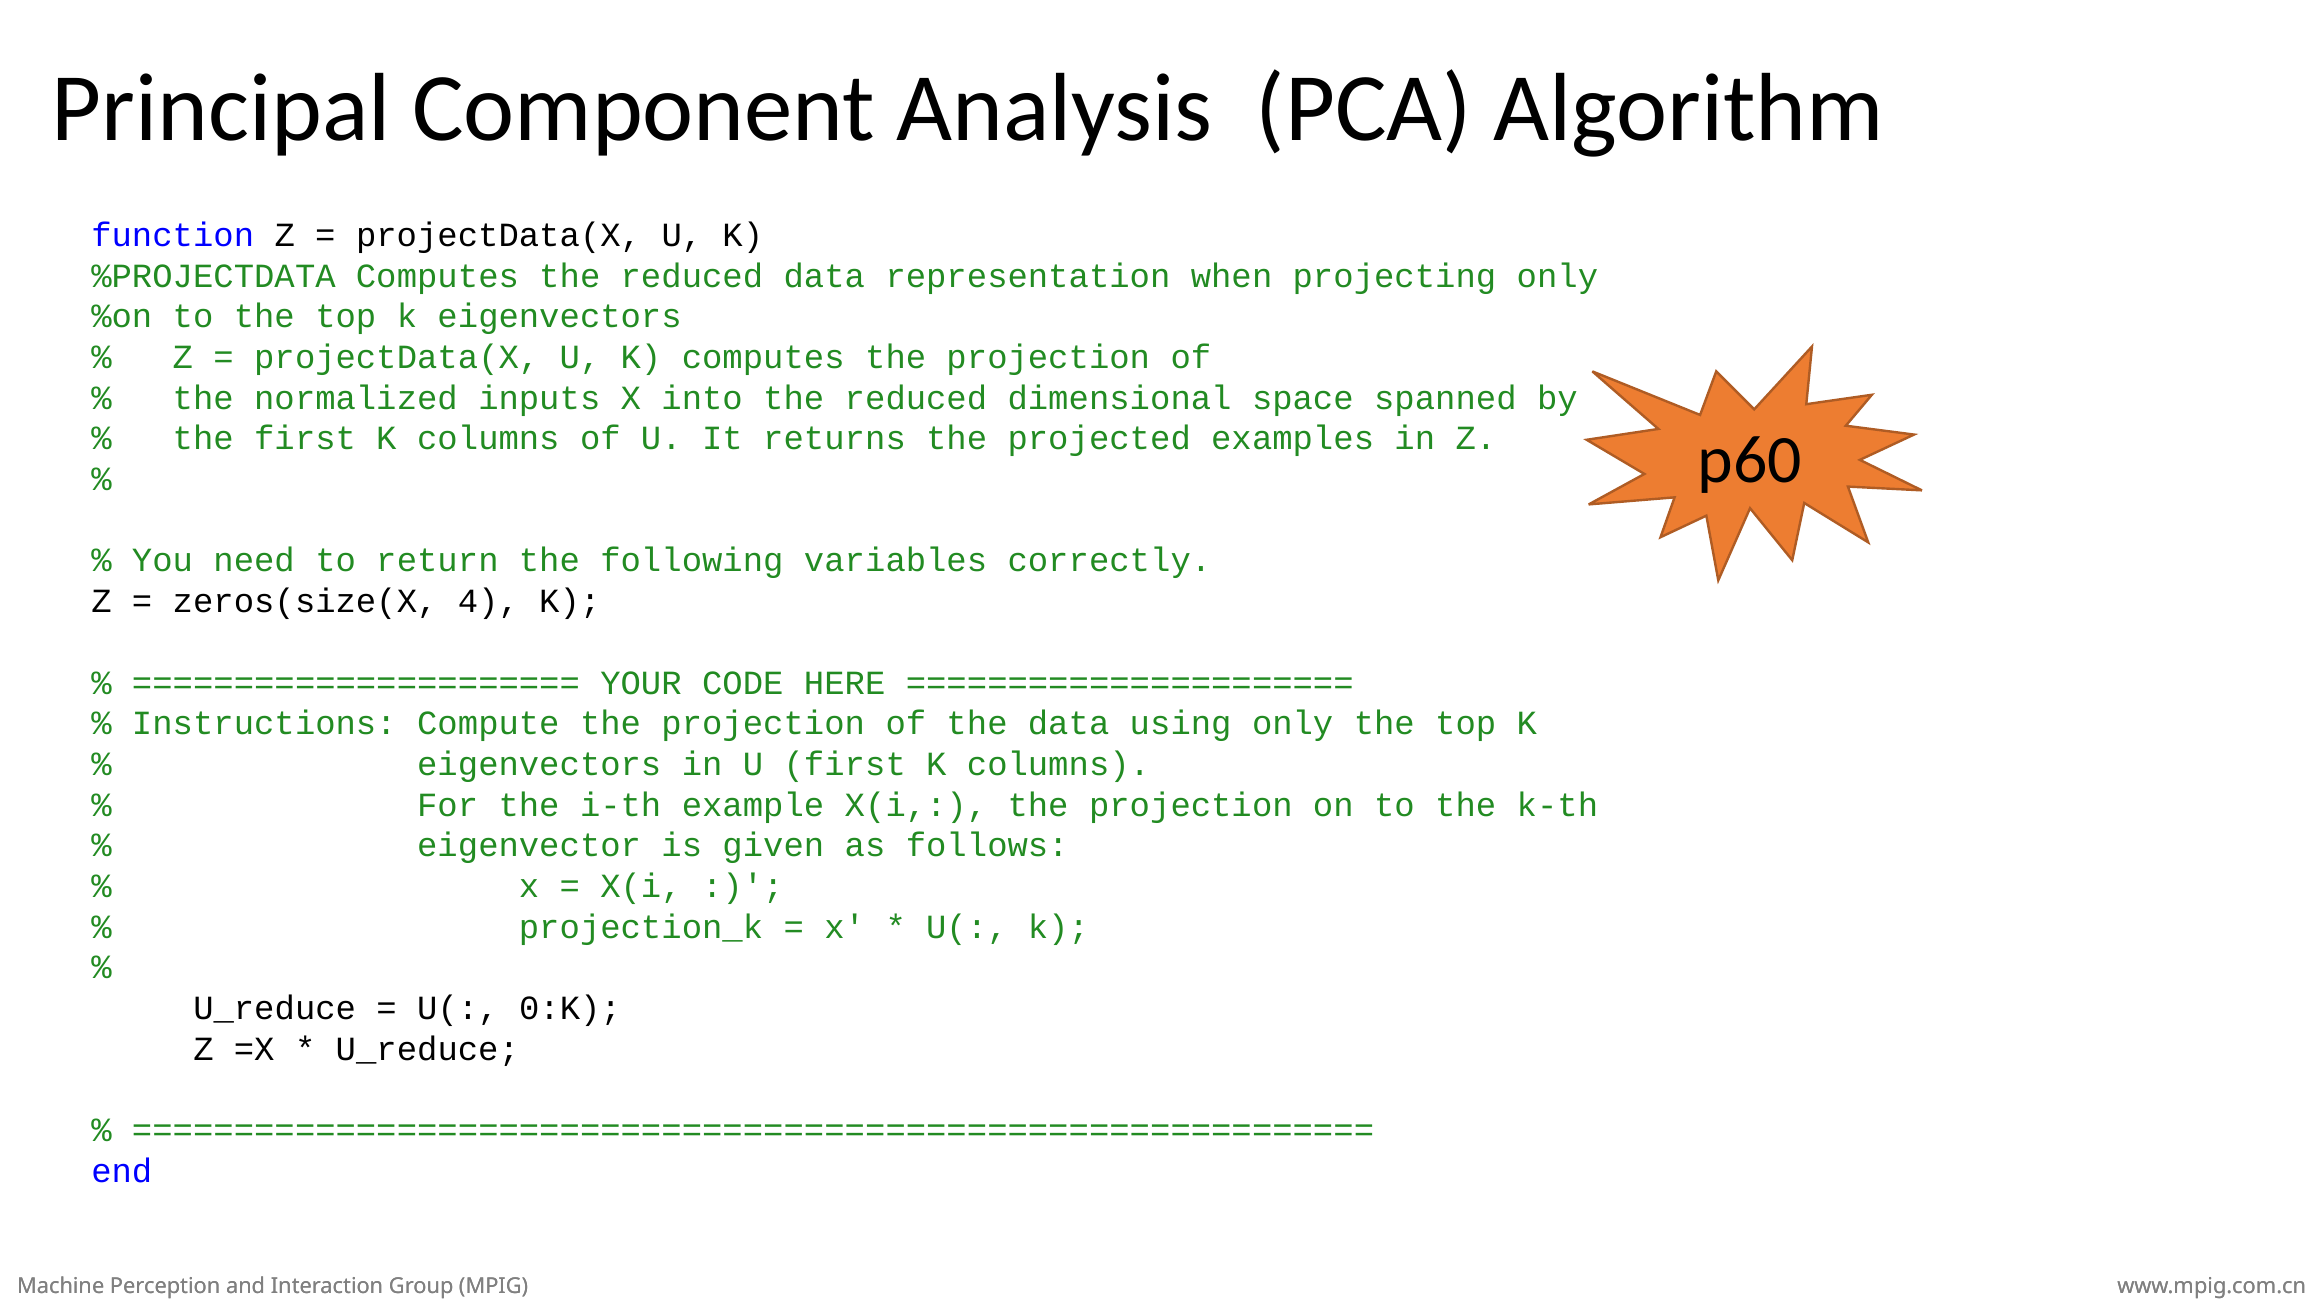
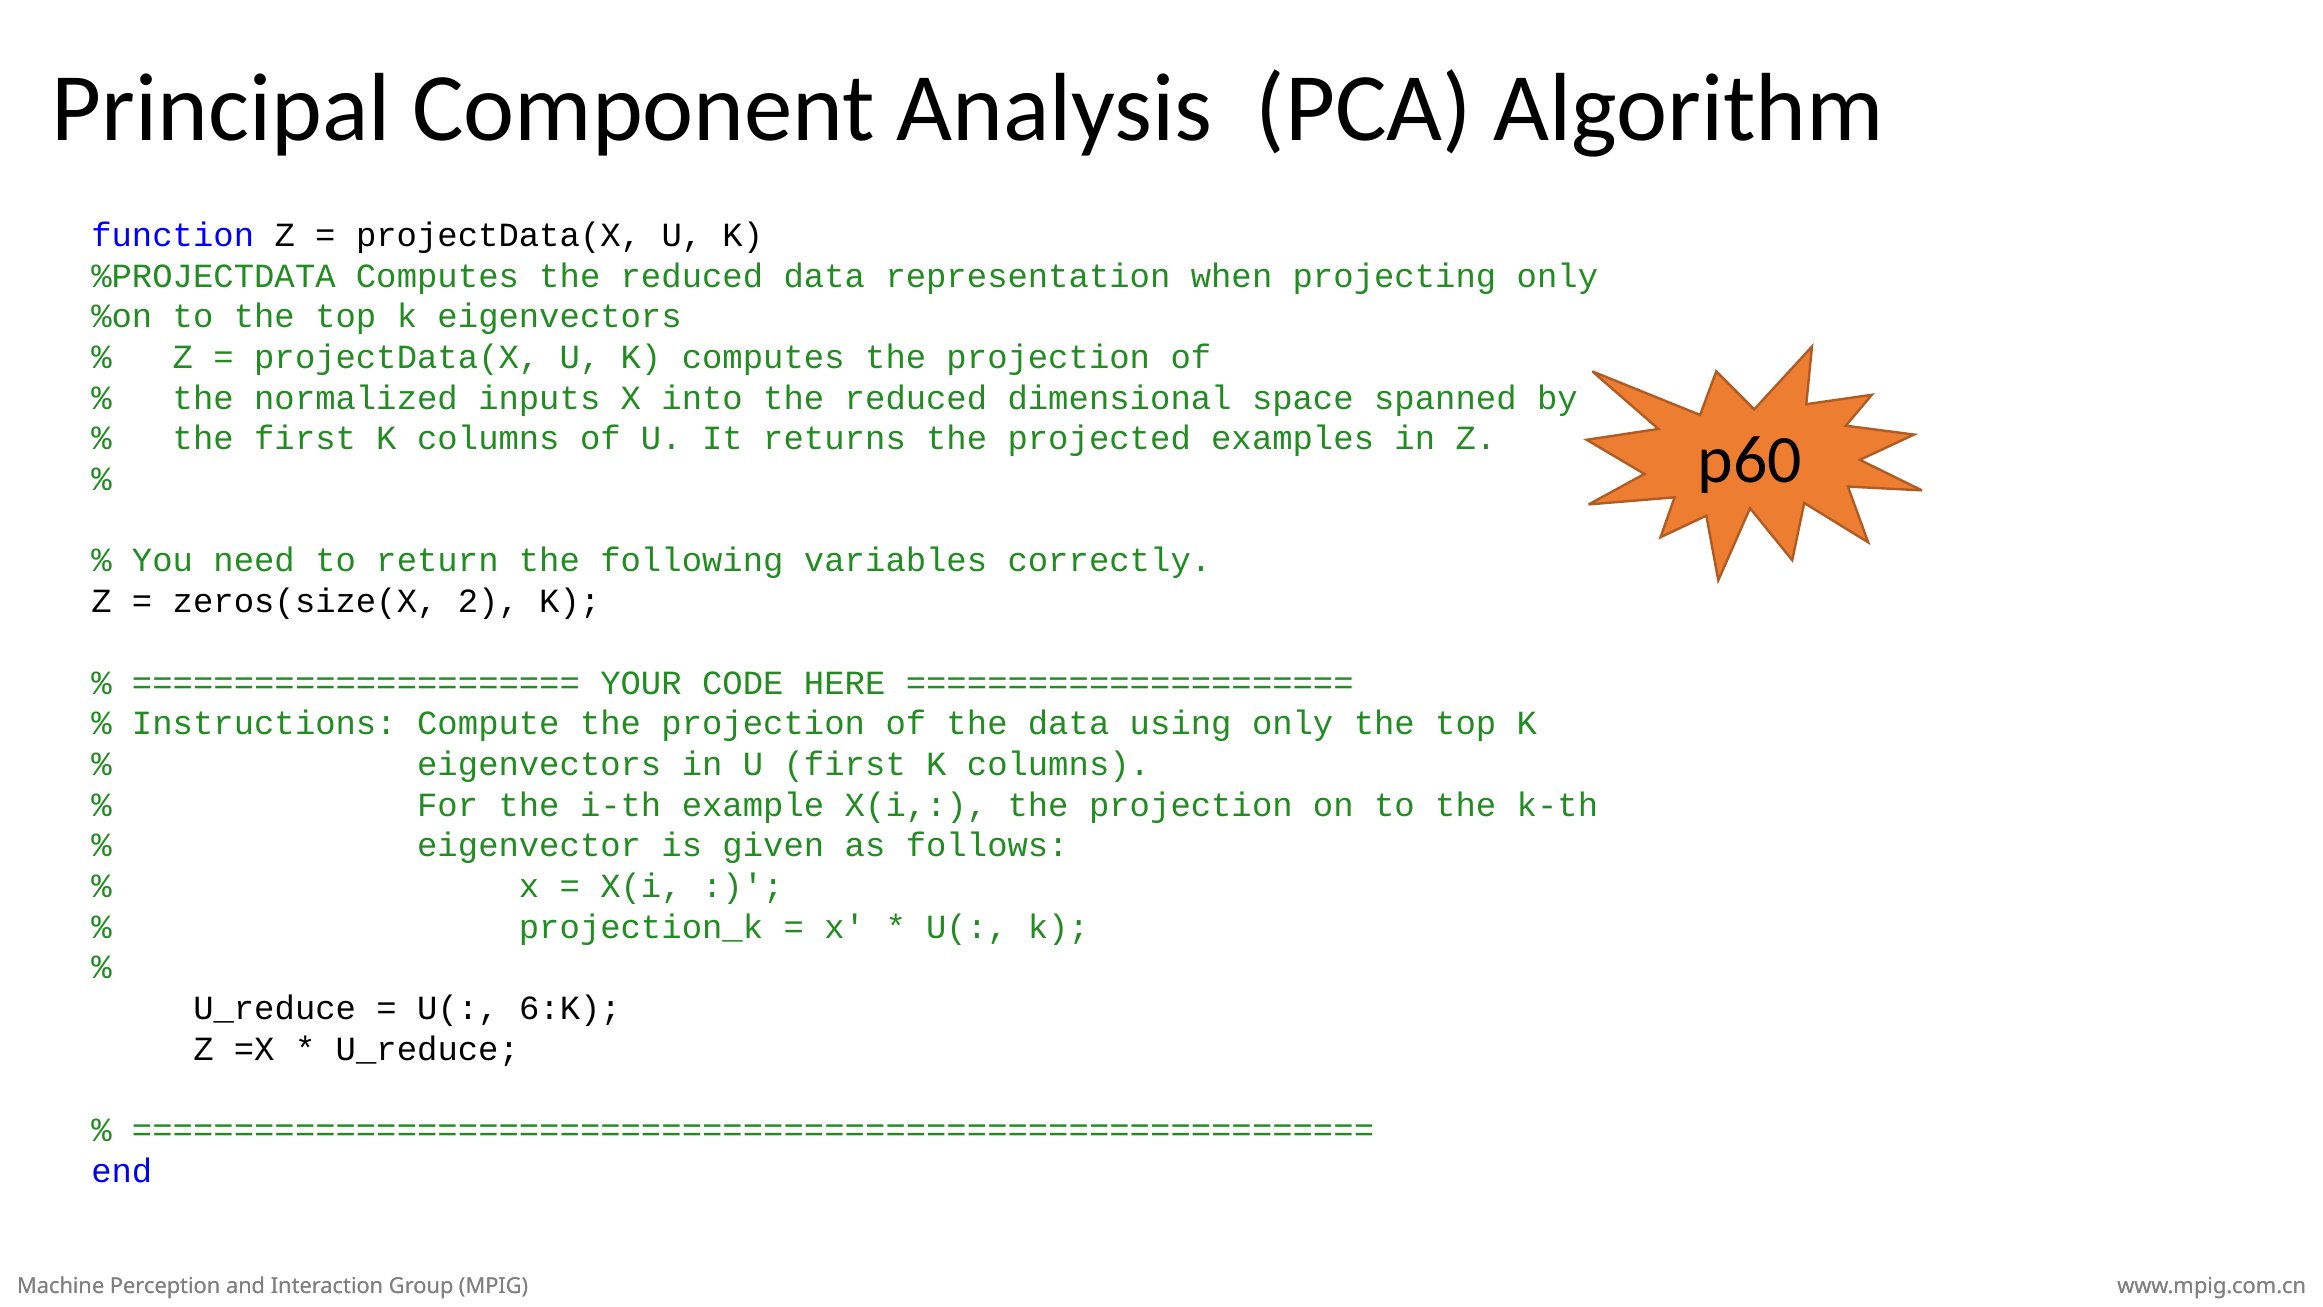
4: 4 -> 2
0:K: 0:K -> 6:K
